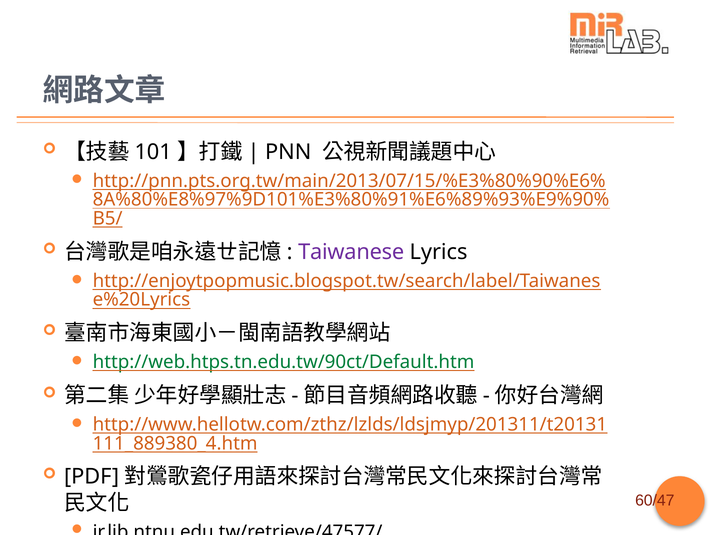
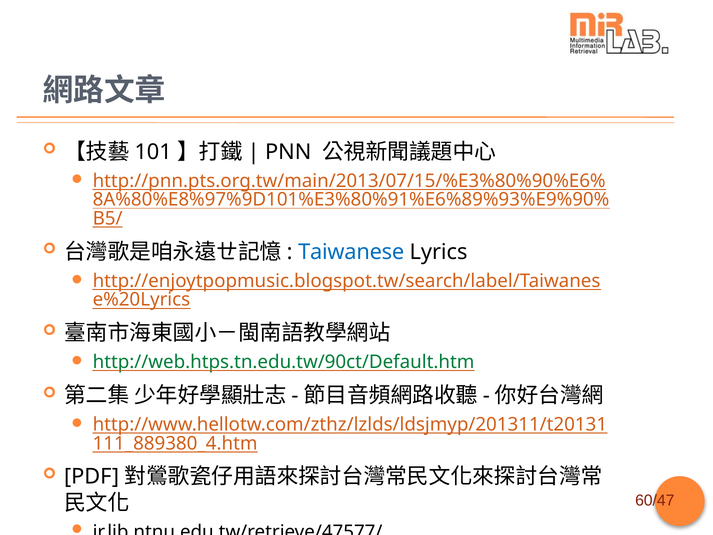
Taiwanese colour: purple -> blue
